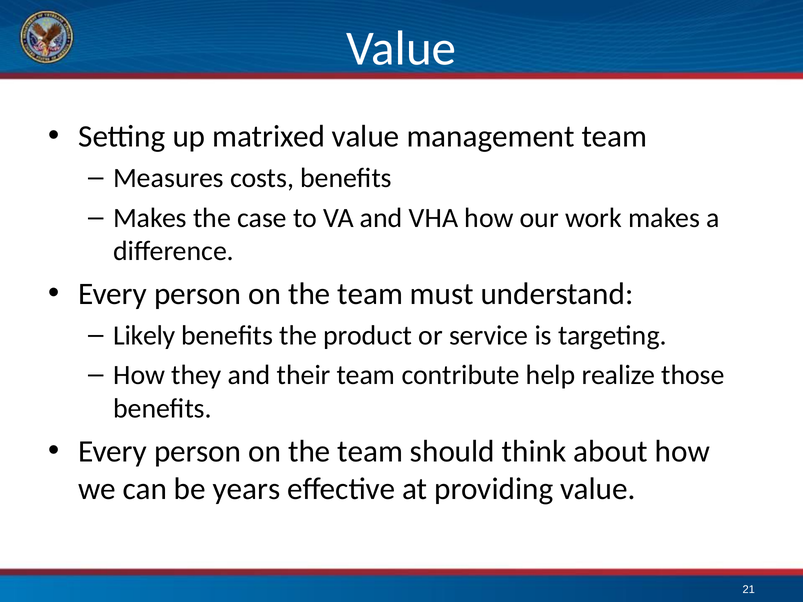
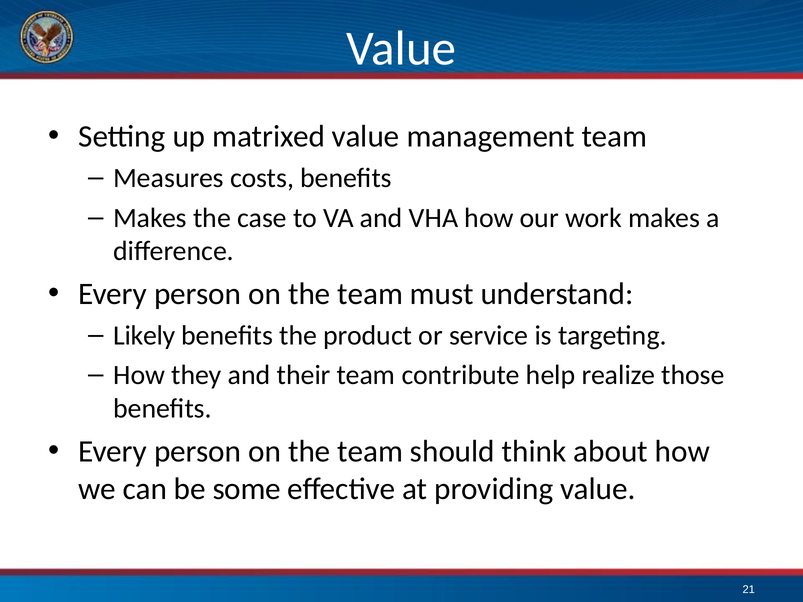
years: years -> some
